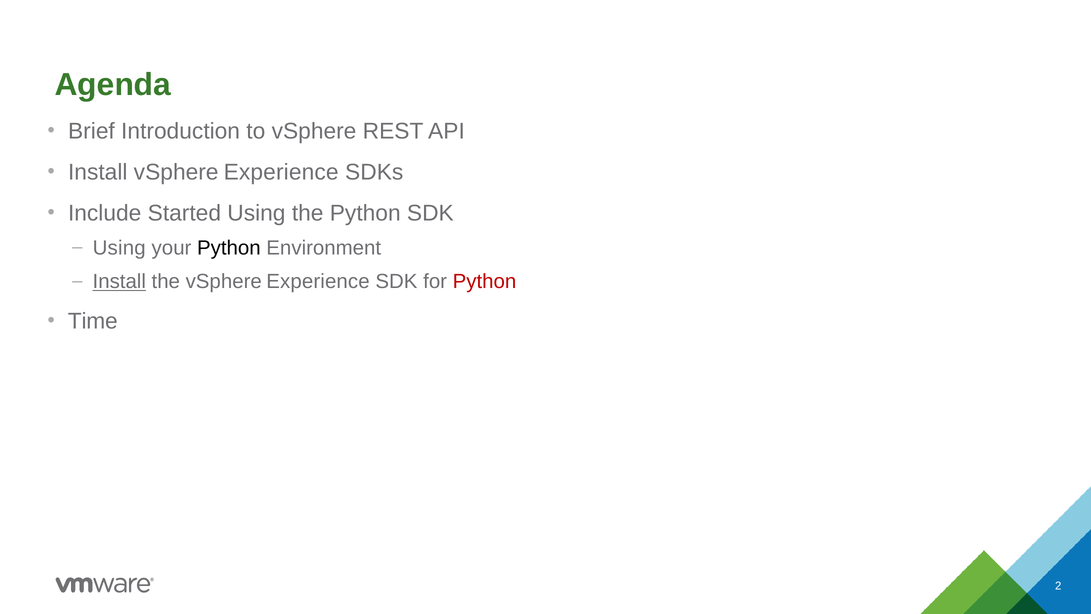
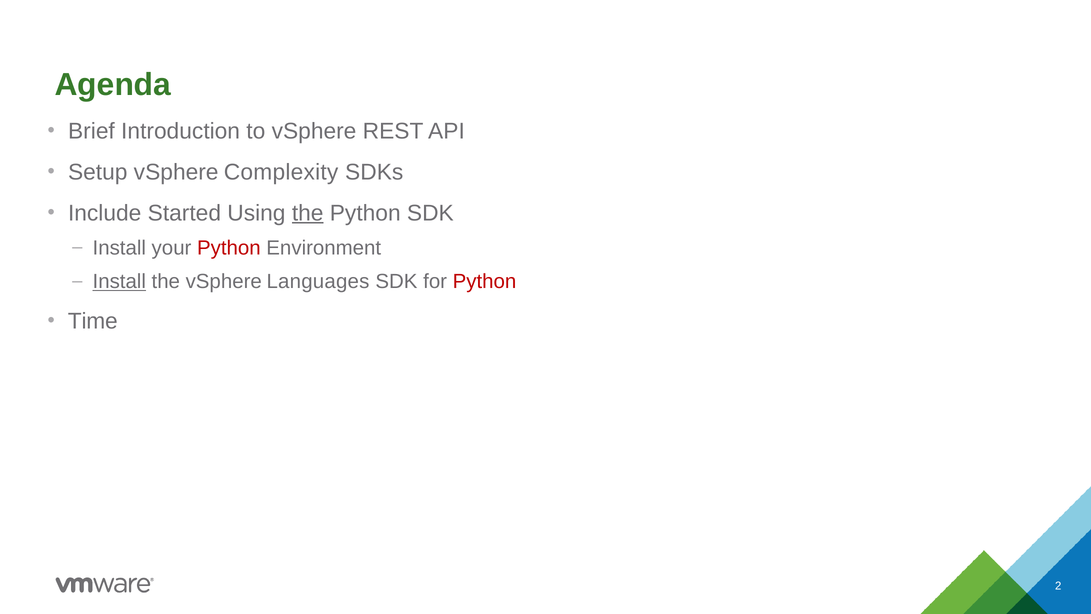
Install at (98, 172): Install -> Setup
Experience at (281, 172): Experience -> Complexity
the at (308, 213) underline: none -> present
Using at (119, 248): Using -> Install
Python at (229, 248) colour: black -> red
the vSphere Experience: Experience -> Languages
